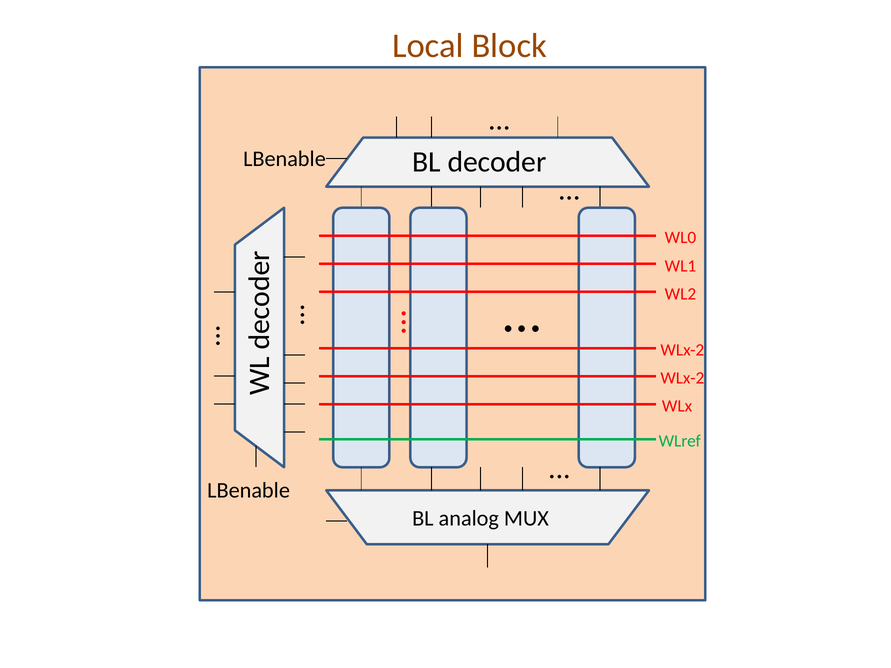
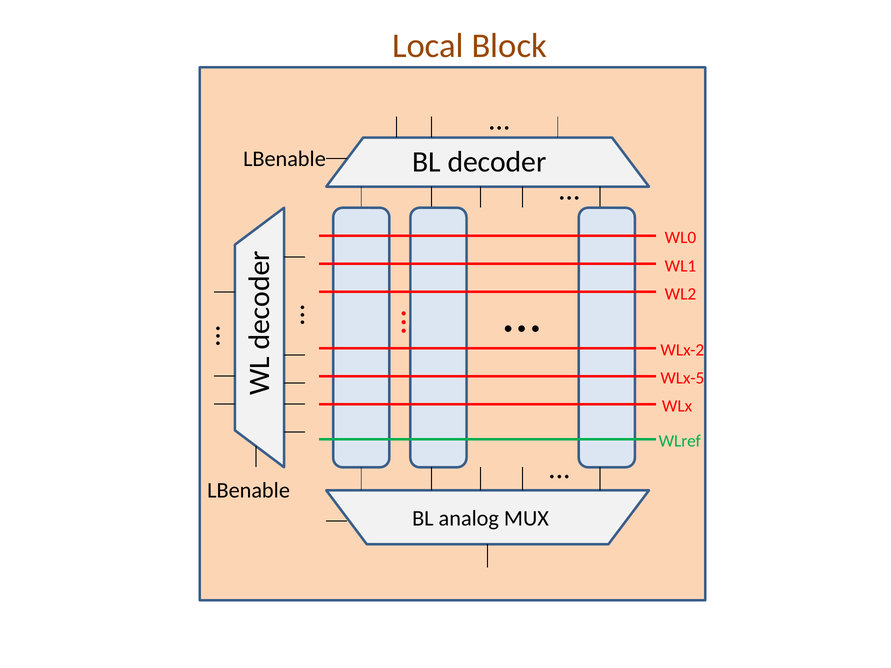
WLx-2 at (682, 378): WLx-2 -> WLx-5
